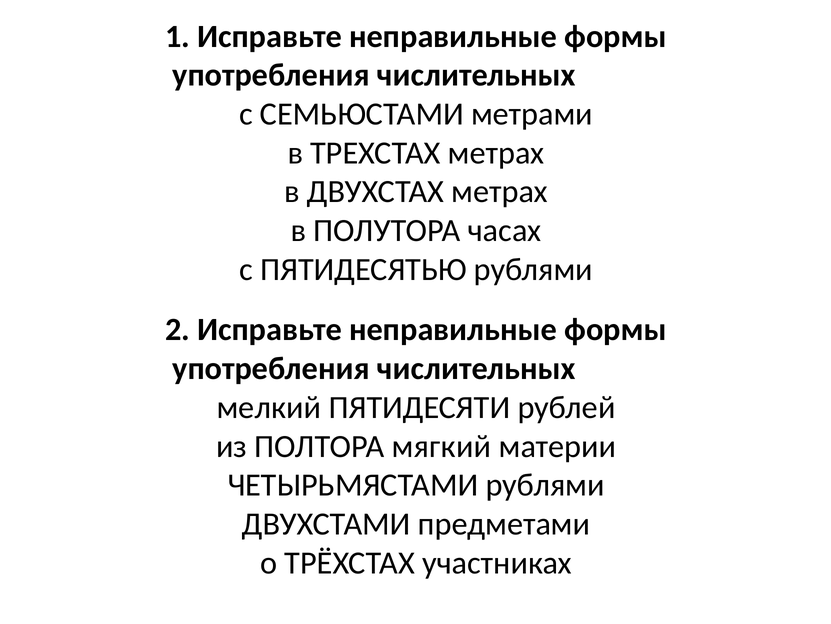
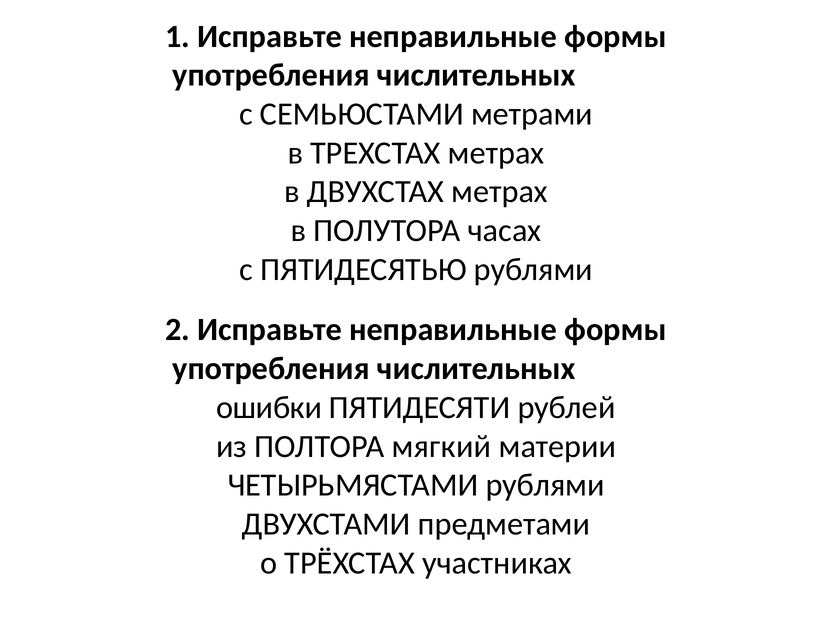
мелкий: мелкий -> ошибки
